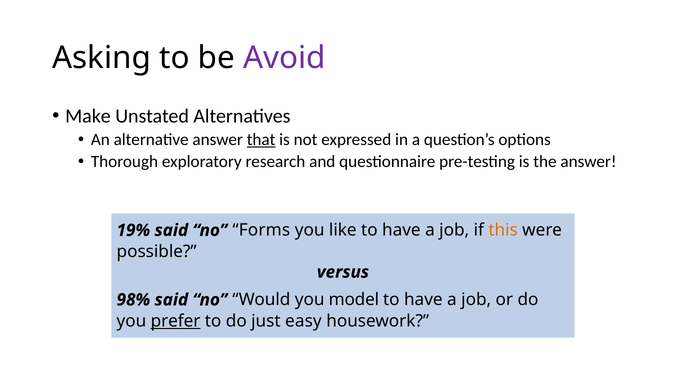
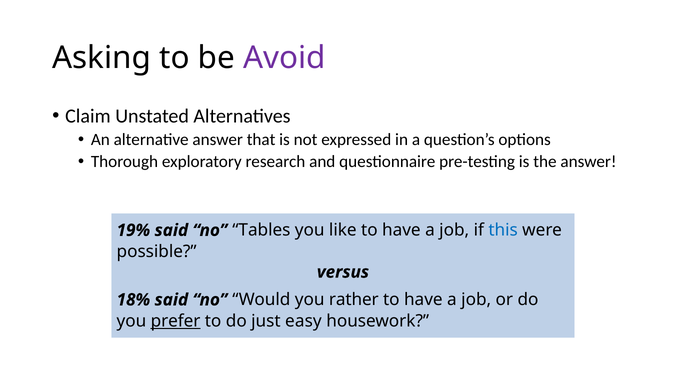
Make: Make -> Claim
that underline: present -> none
Forms: Forms -> Tables
this colour: orange -> blue
98%: 98% -> 18%
model: model -> rather
